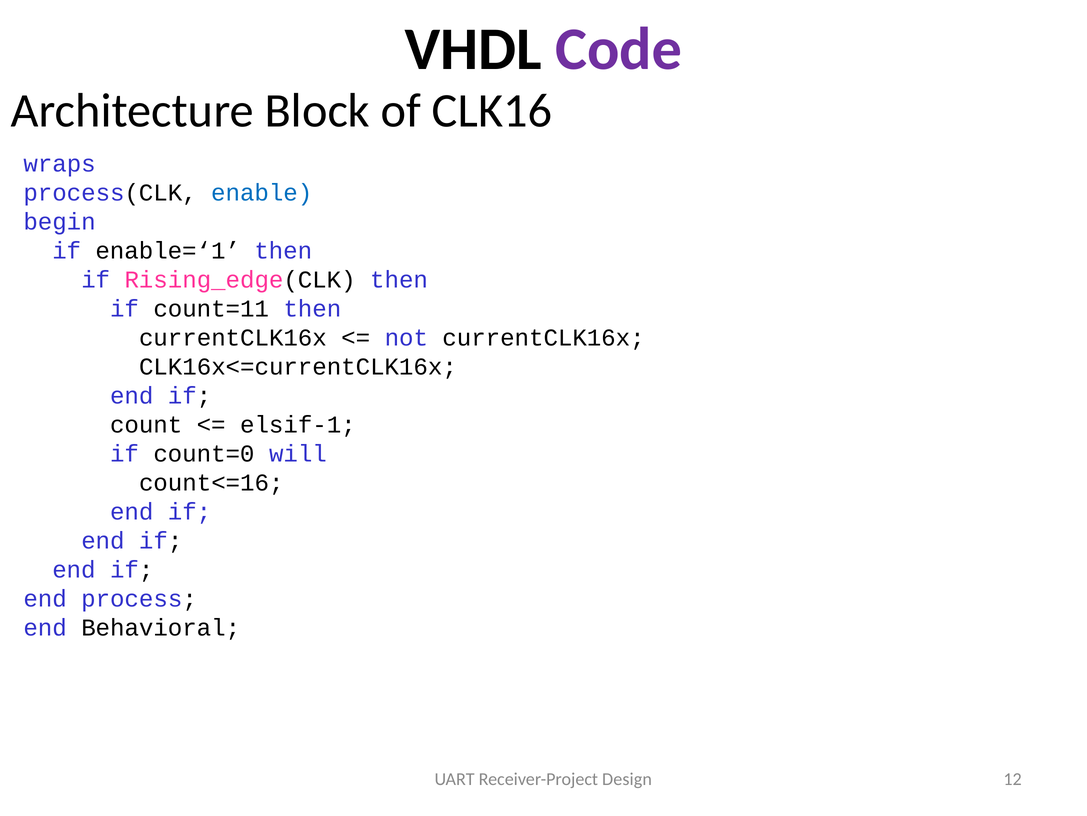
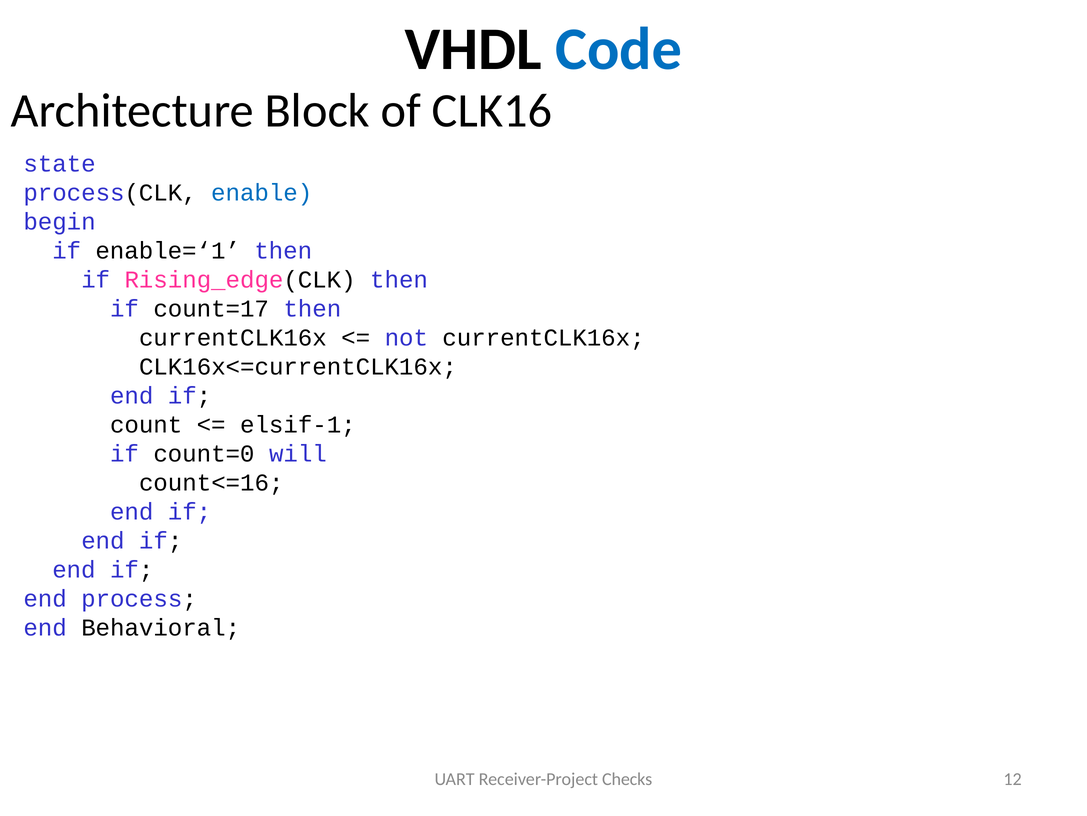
Code colour: purple -> blue
wraps: wraps -> state
count=11: count=11 -> count=17
Design: Design -> Checks
